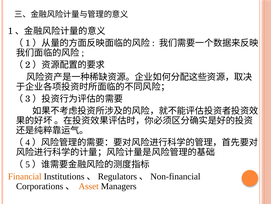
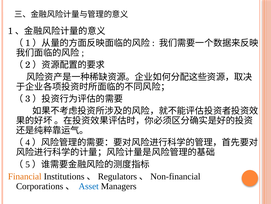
Asset colour: orange -> blue
